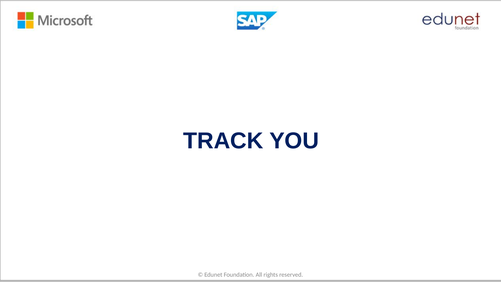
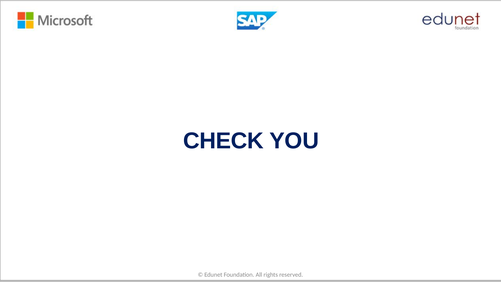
TRACK: TRACK -> CHECK
